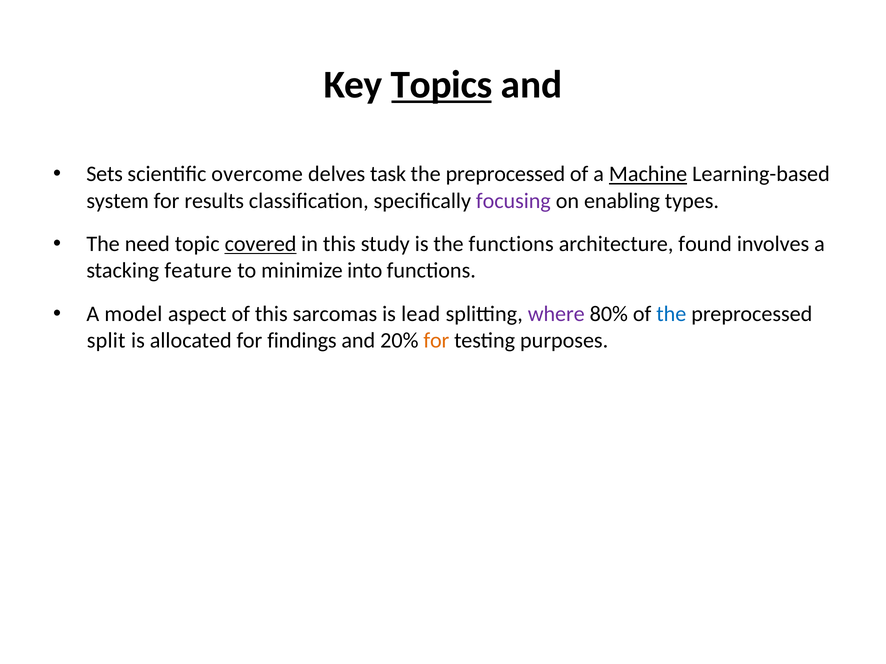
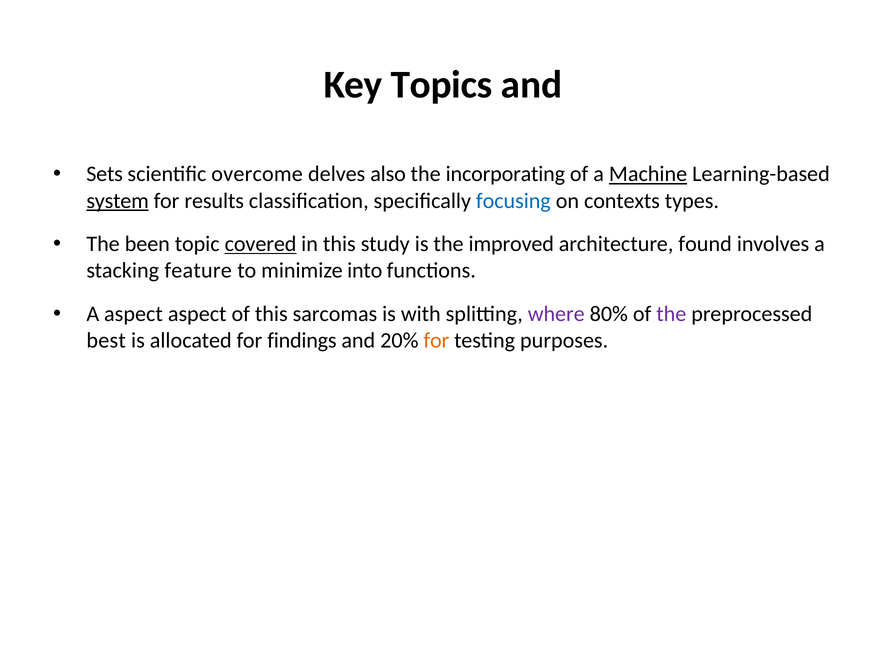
Topics underline: present -> none
task: task -> also
preprocessed at (505, 174): preprocessed -> incorporating
system underline: none -> present
focusing colour: purple -> blue
enabling: enabling -> contexts
need: need -> been
the functions: functions -> improved
A model: model -> aspect
lead: lead -> with
the at (671, 314) colour: blue -> purple
split: split -> best
